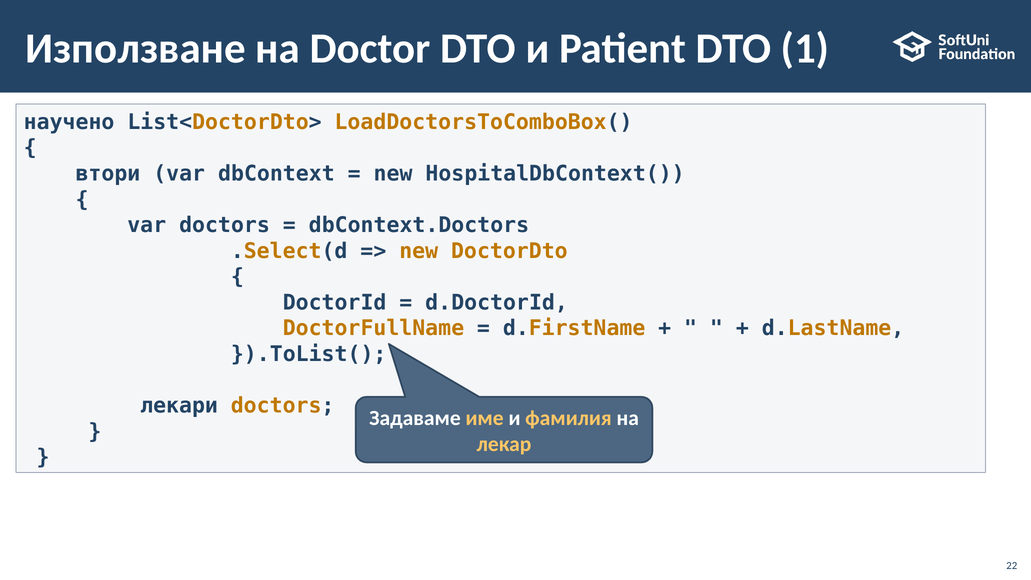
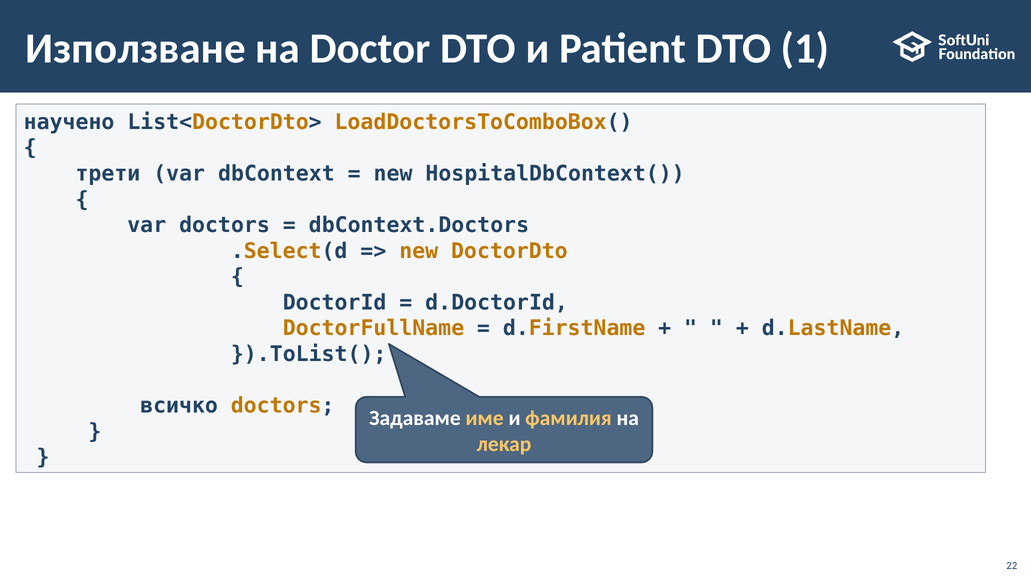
втори: втори -> трети
лекари: лекари -> всичко
